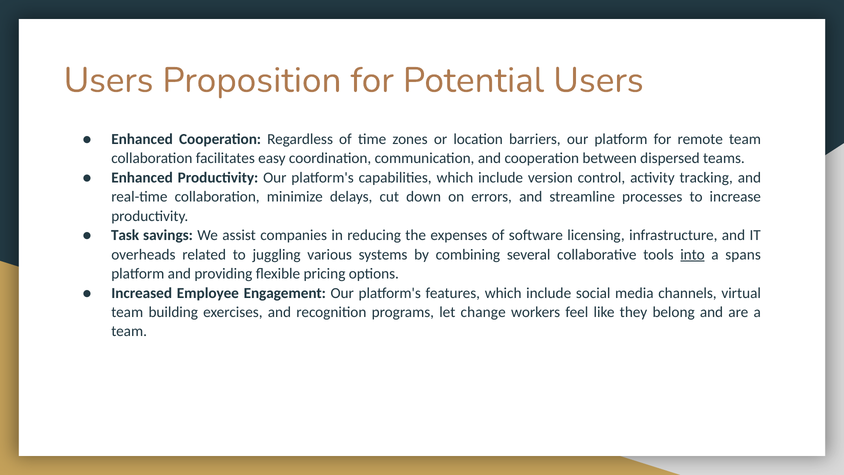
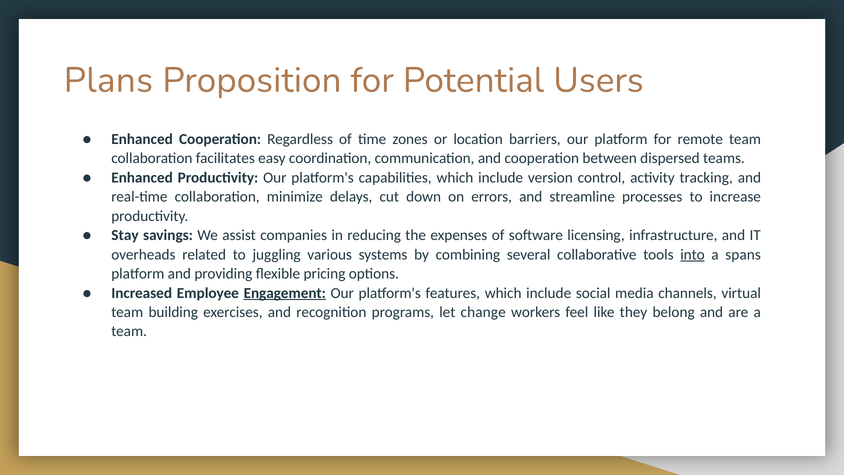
Users at (109, 80): Users -> Plans
Task: Task -> Stay
Engagement underline: none -> present
